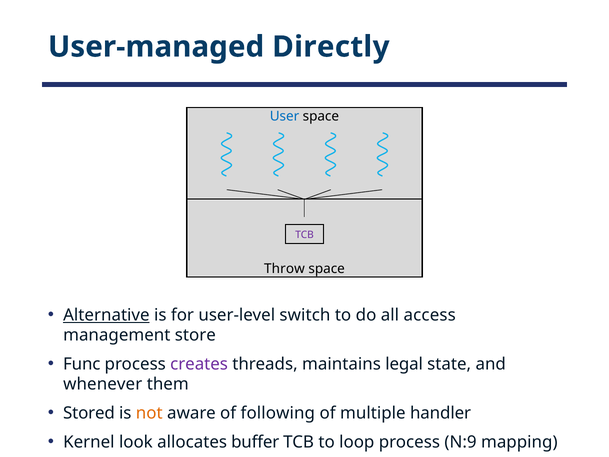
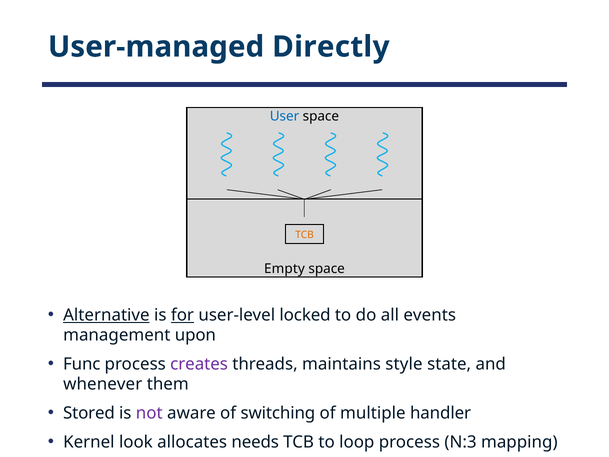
TCB at (304, 235) colour: purple -> orange
Throw: Throw -> Empty
for underline: none -> present
switch: switch -> locked
access: access -> events
store: store -> upon
legal: legal -> style
not colour: orange -> purple
following: following -> switching
buffer: buffer -> needs
N:9: N:9 -> N:3
